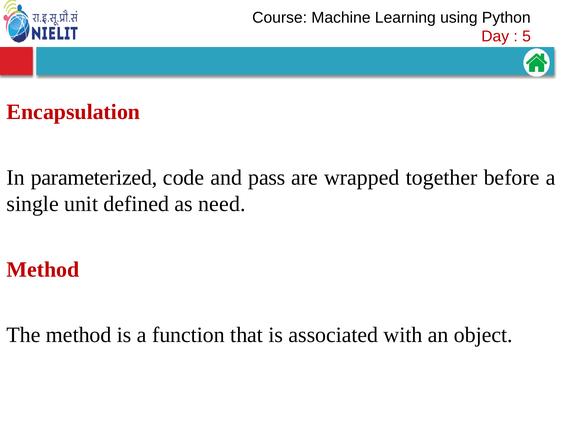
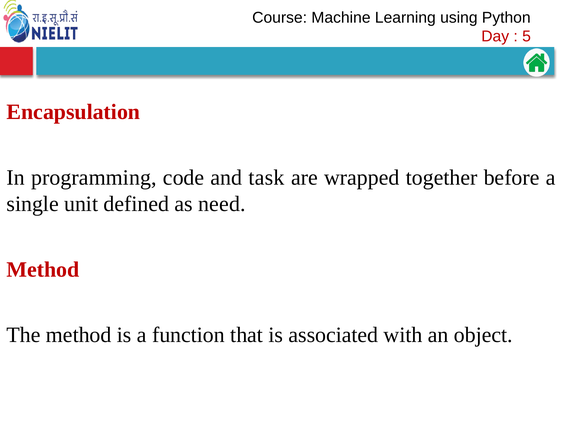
parameterized: parameterized -> programming
pass: pass -> task
